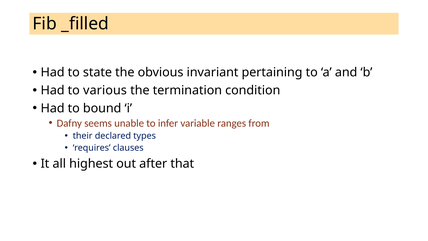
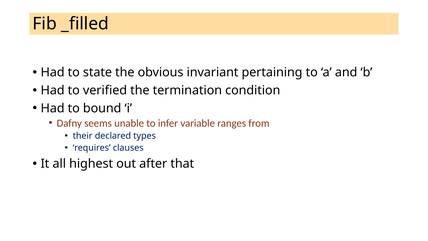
various: various -> verified
